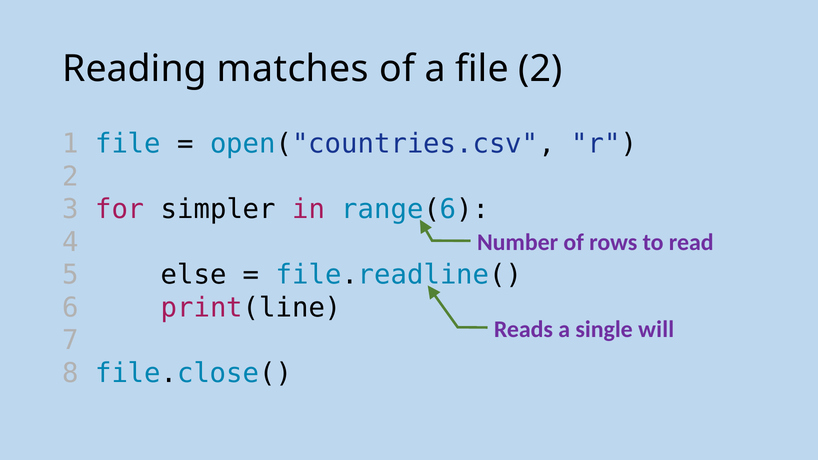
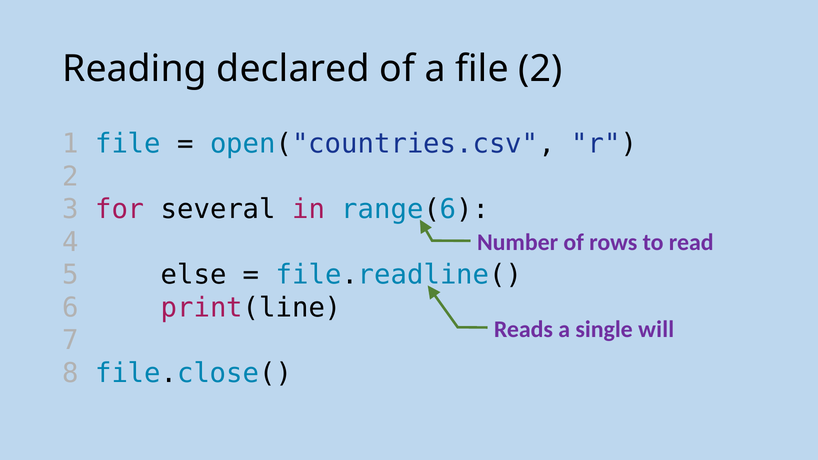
matches: matches -> declared
simpler: simpler -> several
